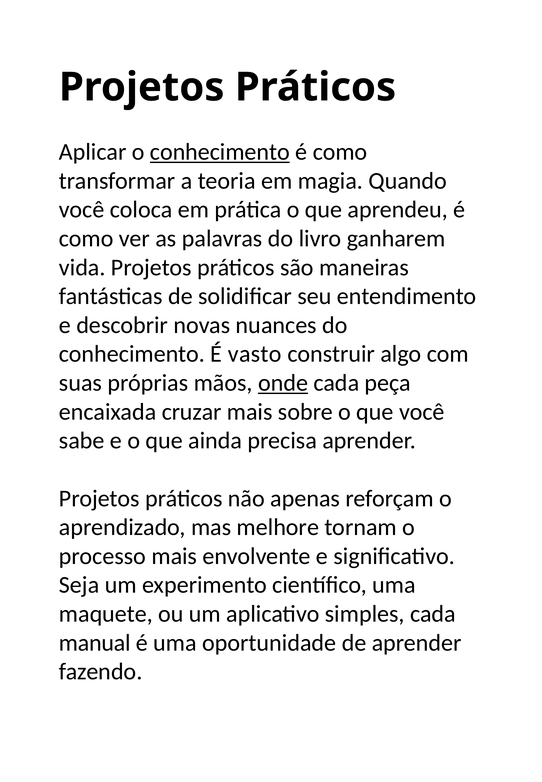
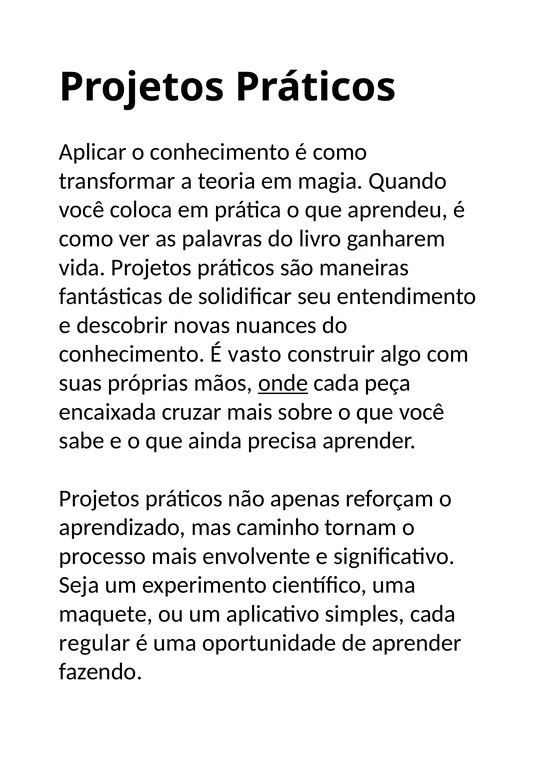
conhecimento at (220, 152) underline: present -> none
melhore: melhore -> caminho
manual: manual -> regular
